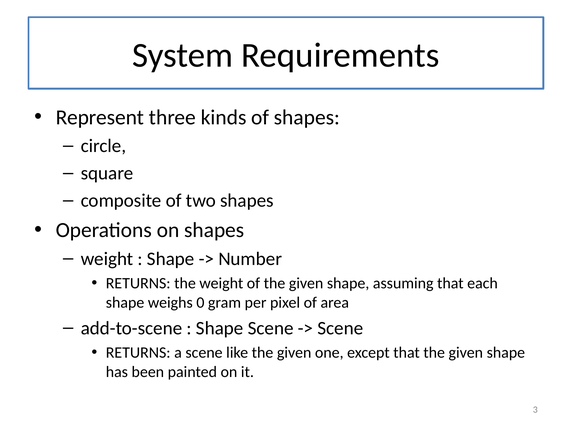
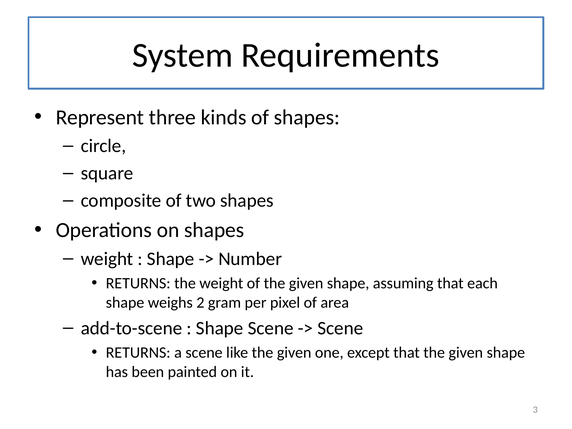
0: 0 -> 2
